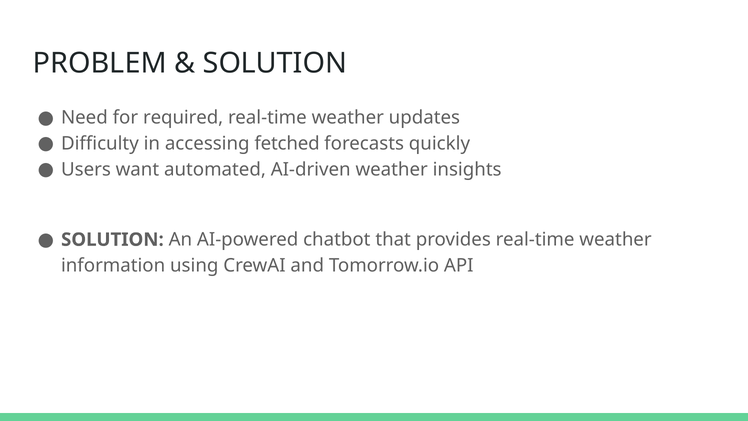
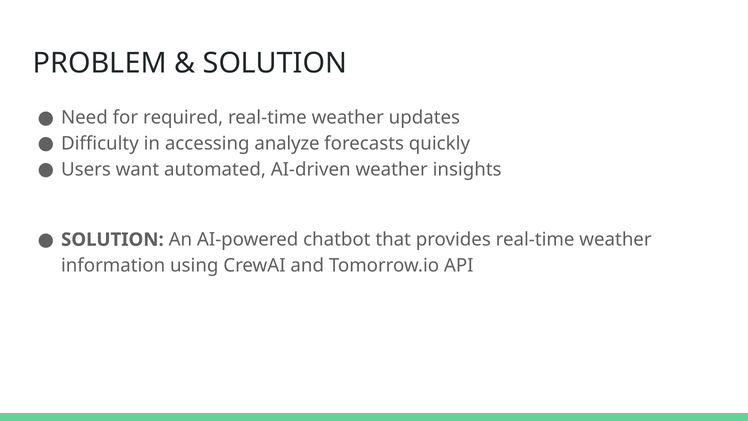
fetched: fetched -> analyze
